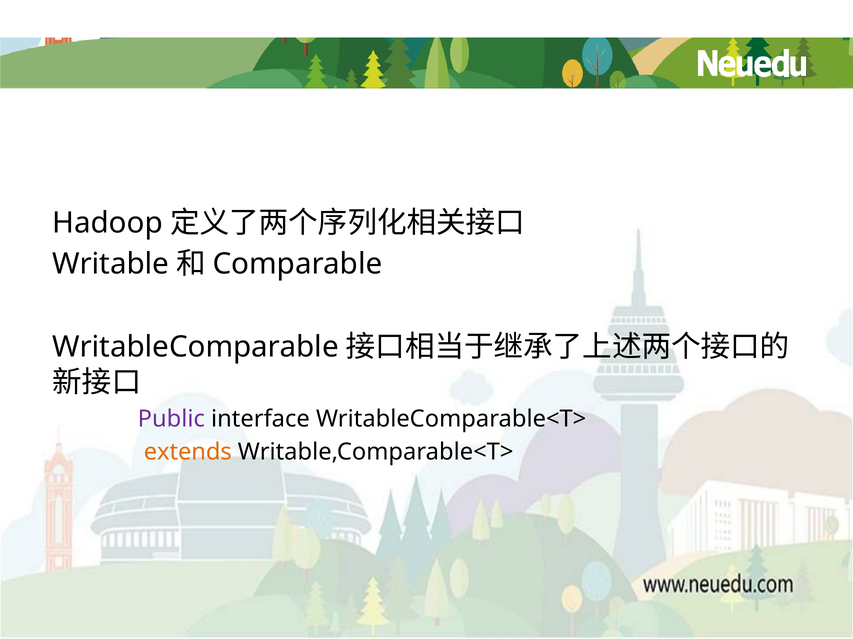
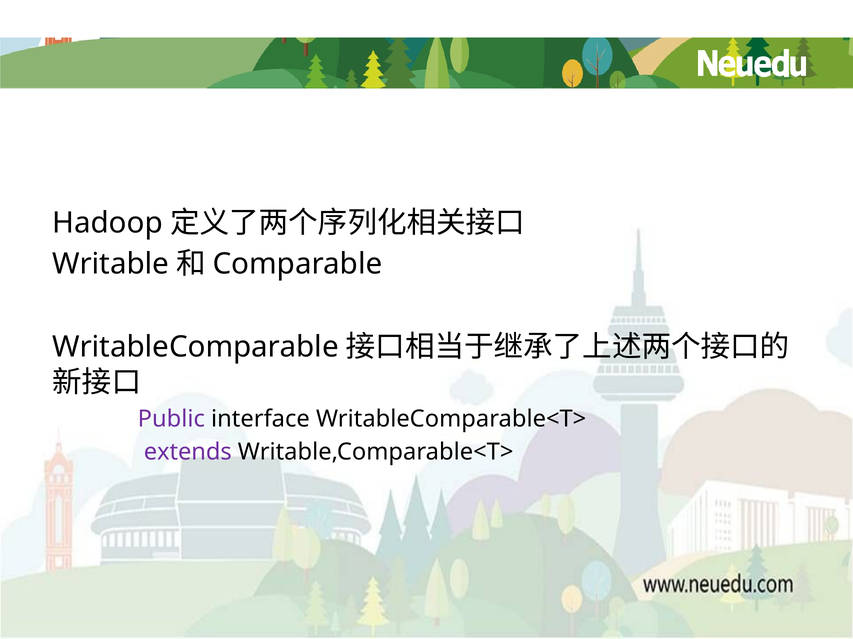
extends colour: orange -> purple
